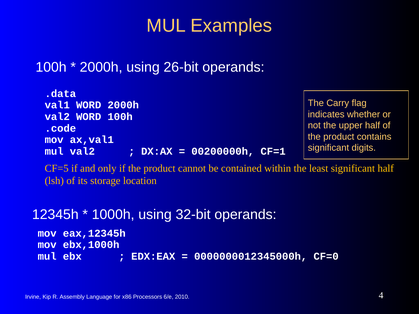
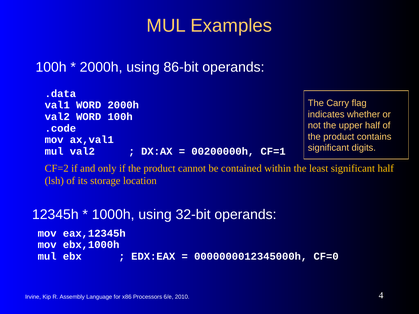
26-bit: 26-bit -> 86-bit
CF=5: CF=5 -> CF=2
